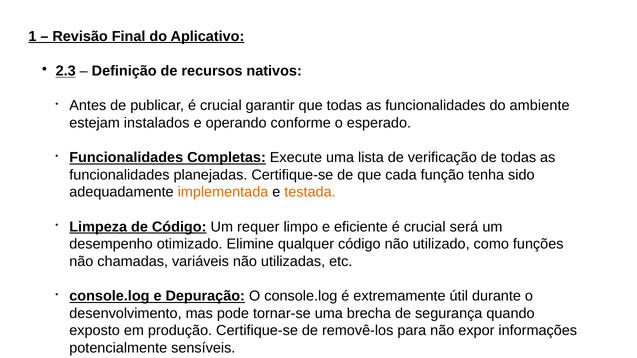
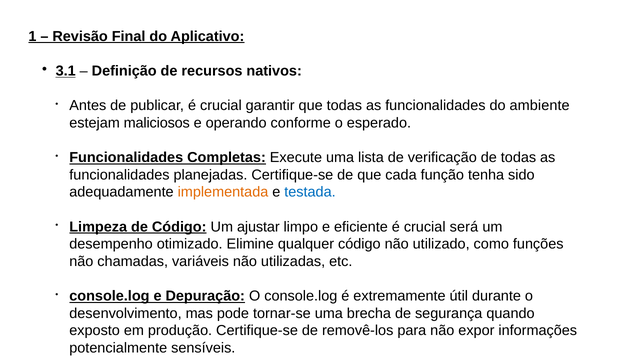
2.3: 2.3 -> 3.1
instalados: instalados -> maliciosos
testada colour: orange -> blue
requer: requer -> ajustar
